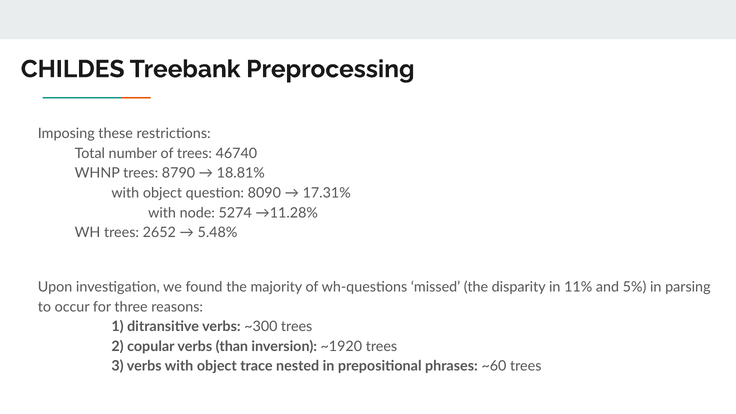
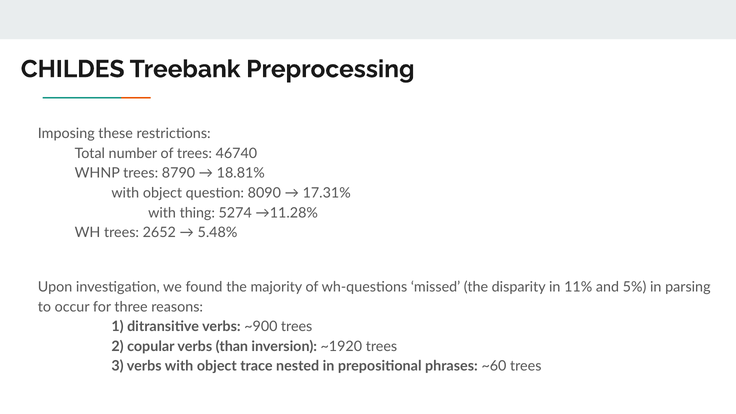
node: node -> thing
~300: ~300 -> ~900
